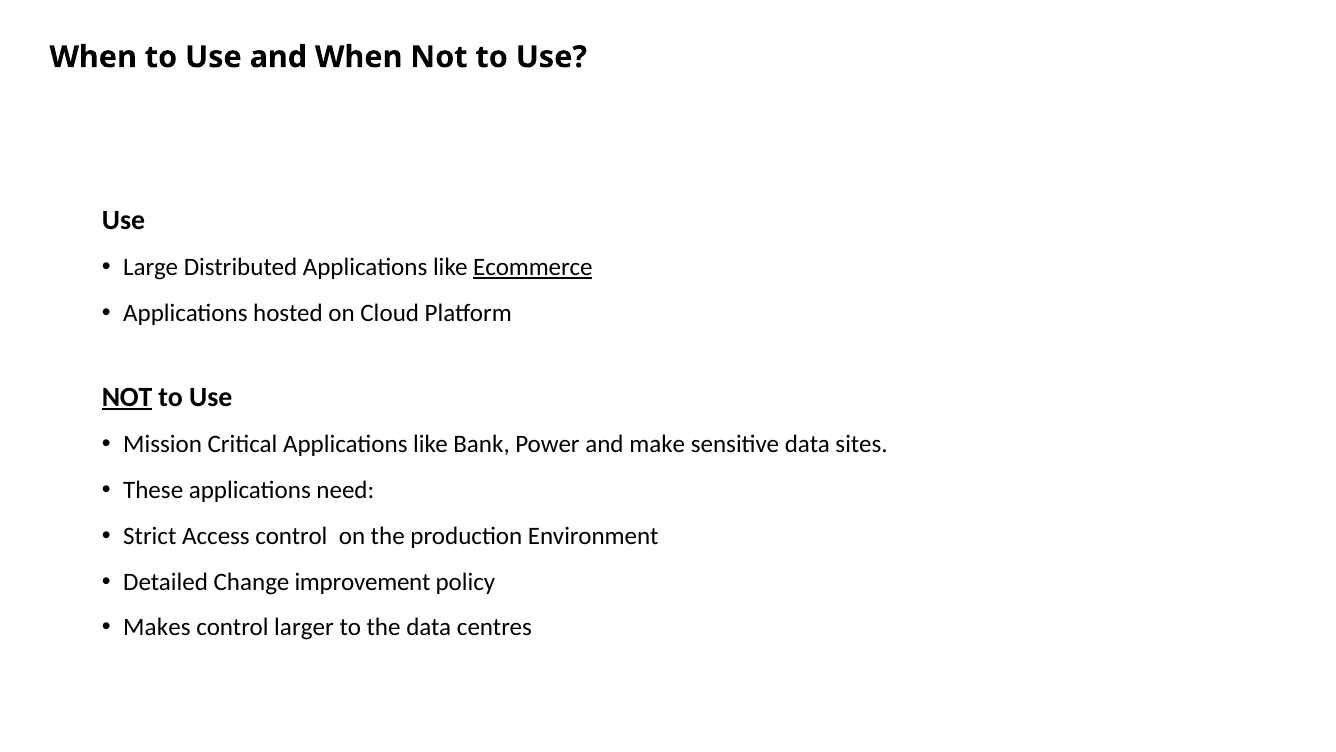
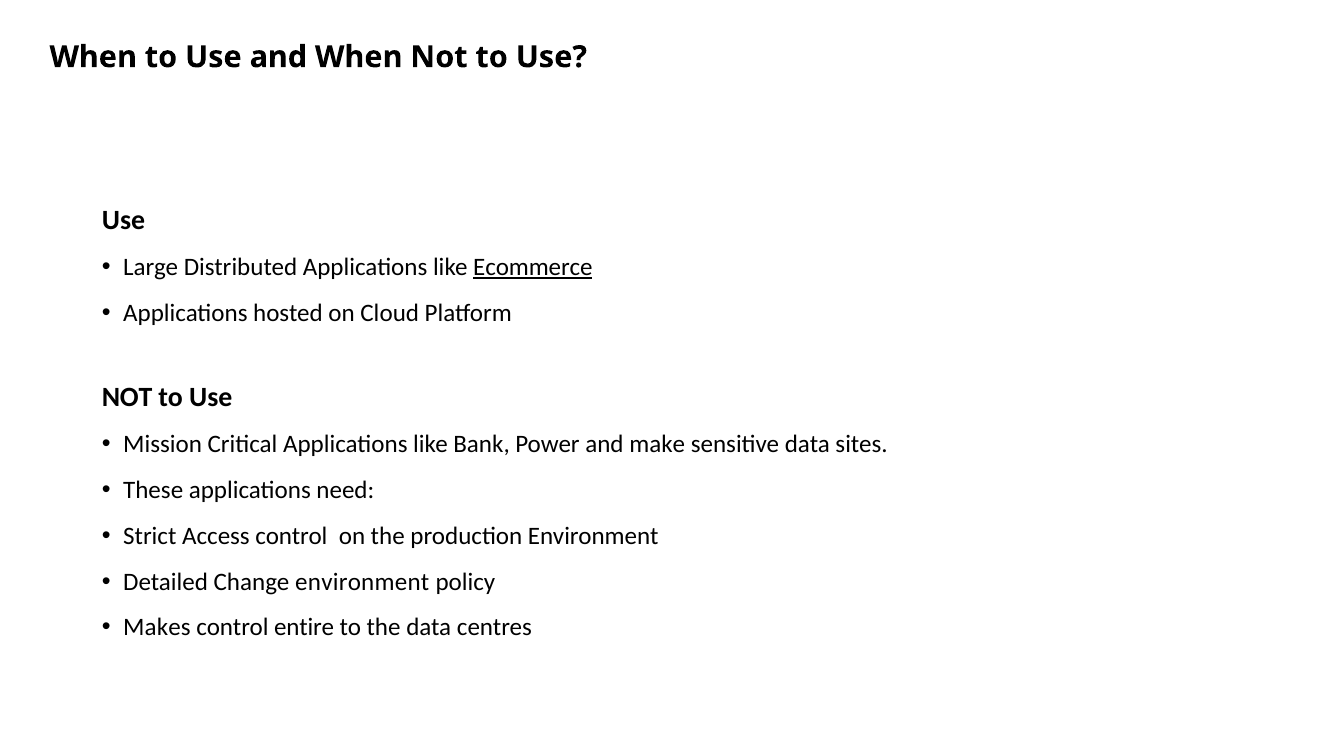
NOT at (127, 397) underline: present -> none
Change improvement: improvement -> environment
larger: larger -> entire
